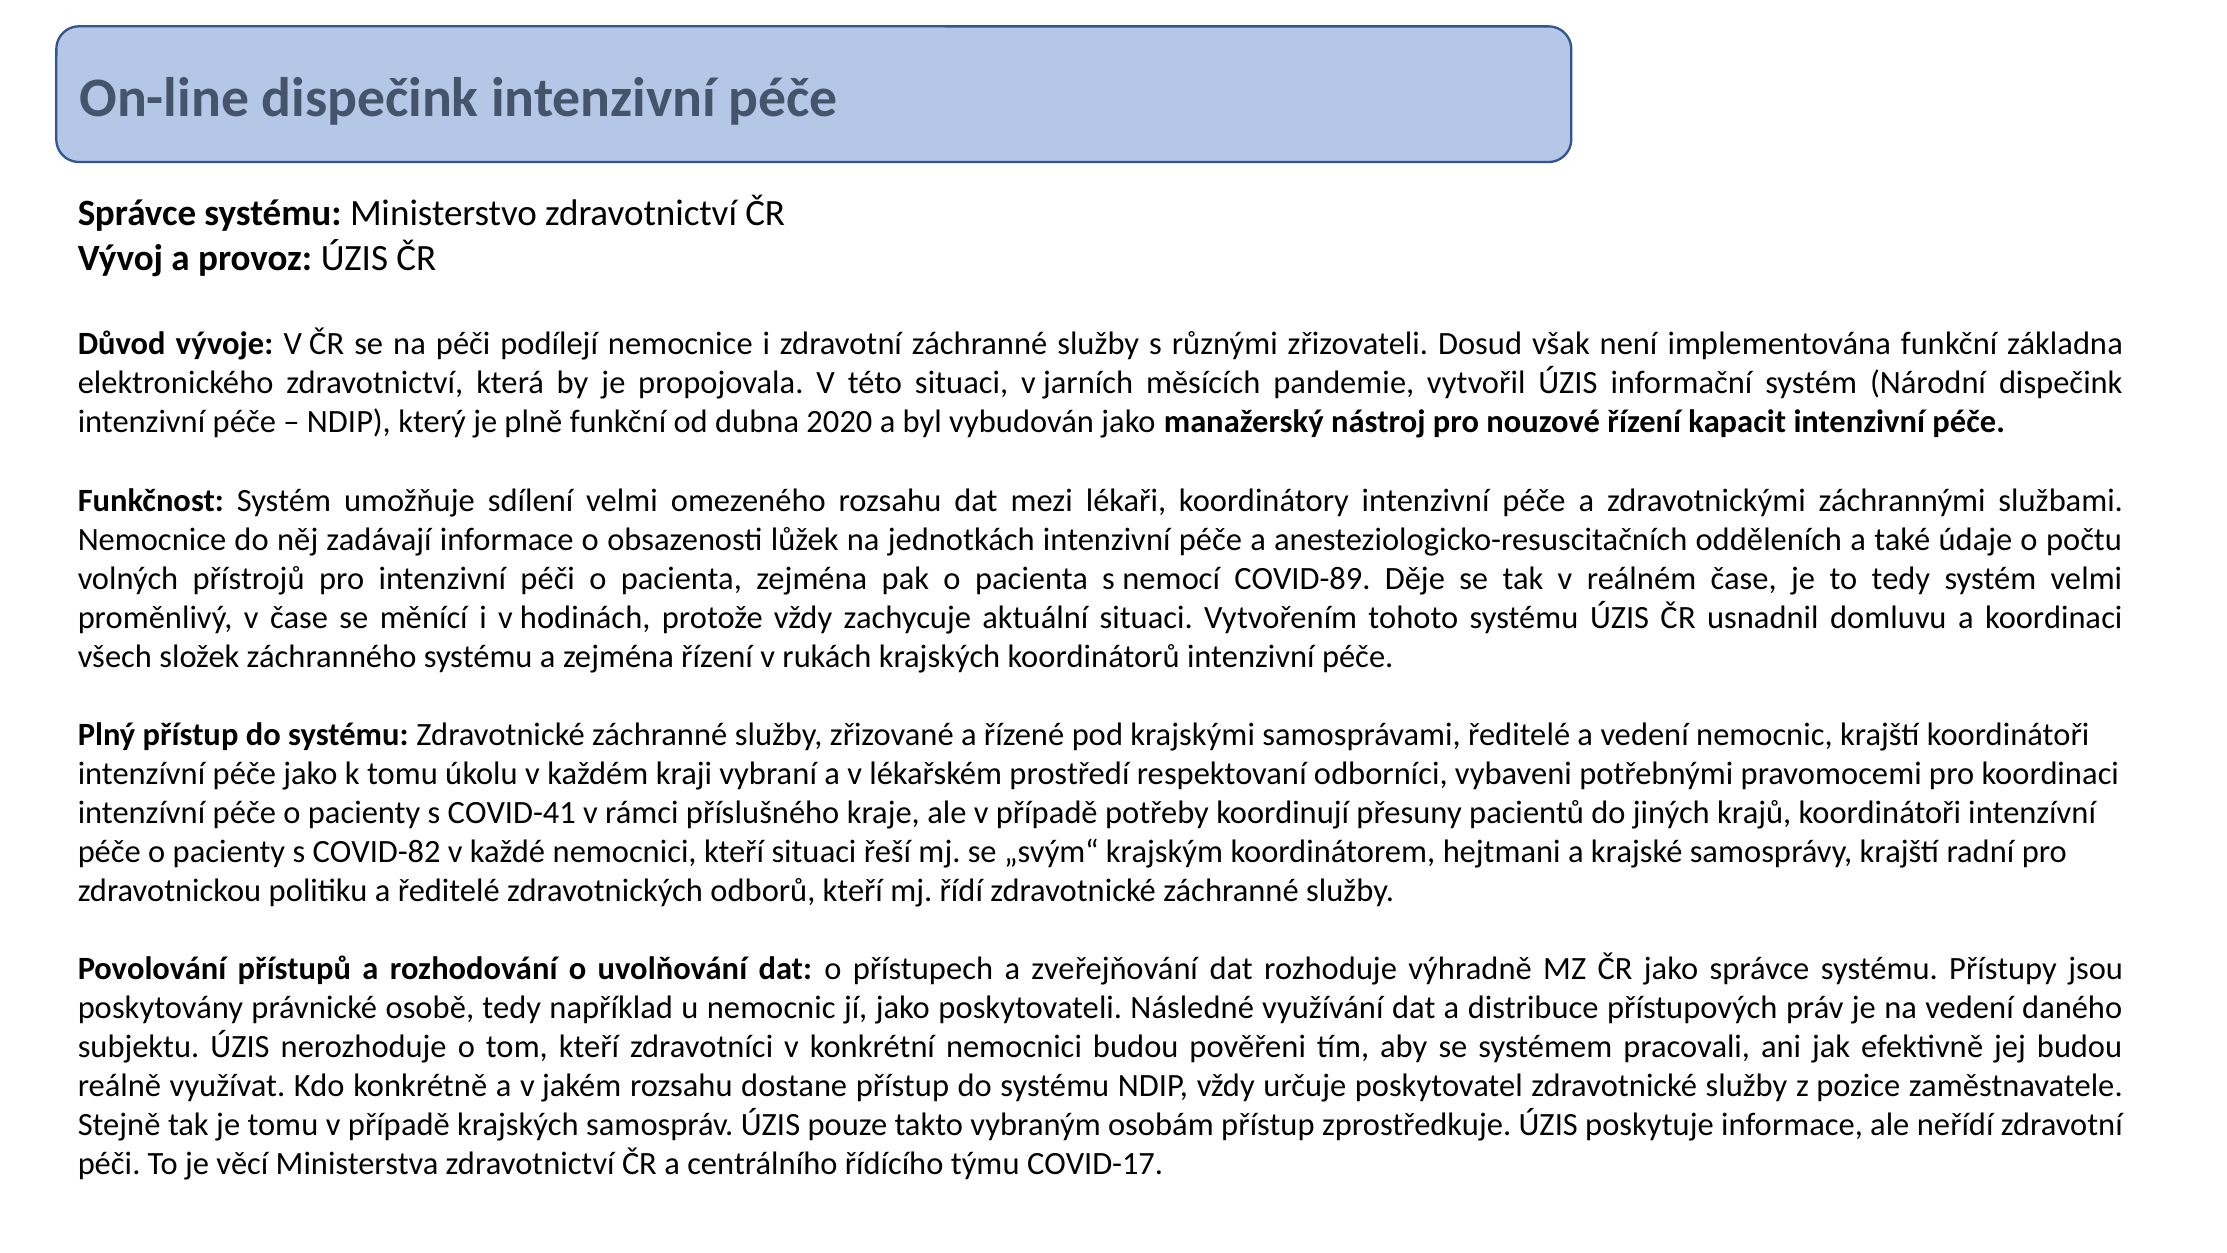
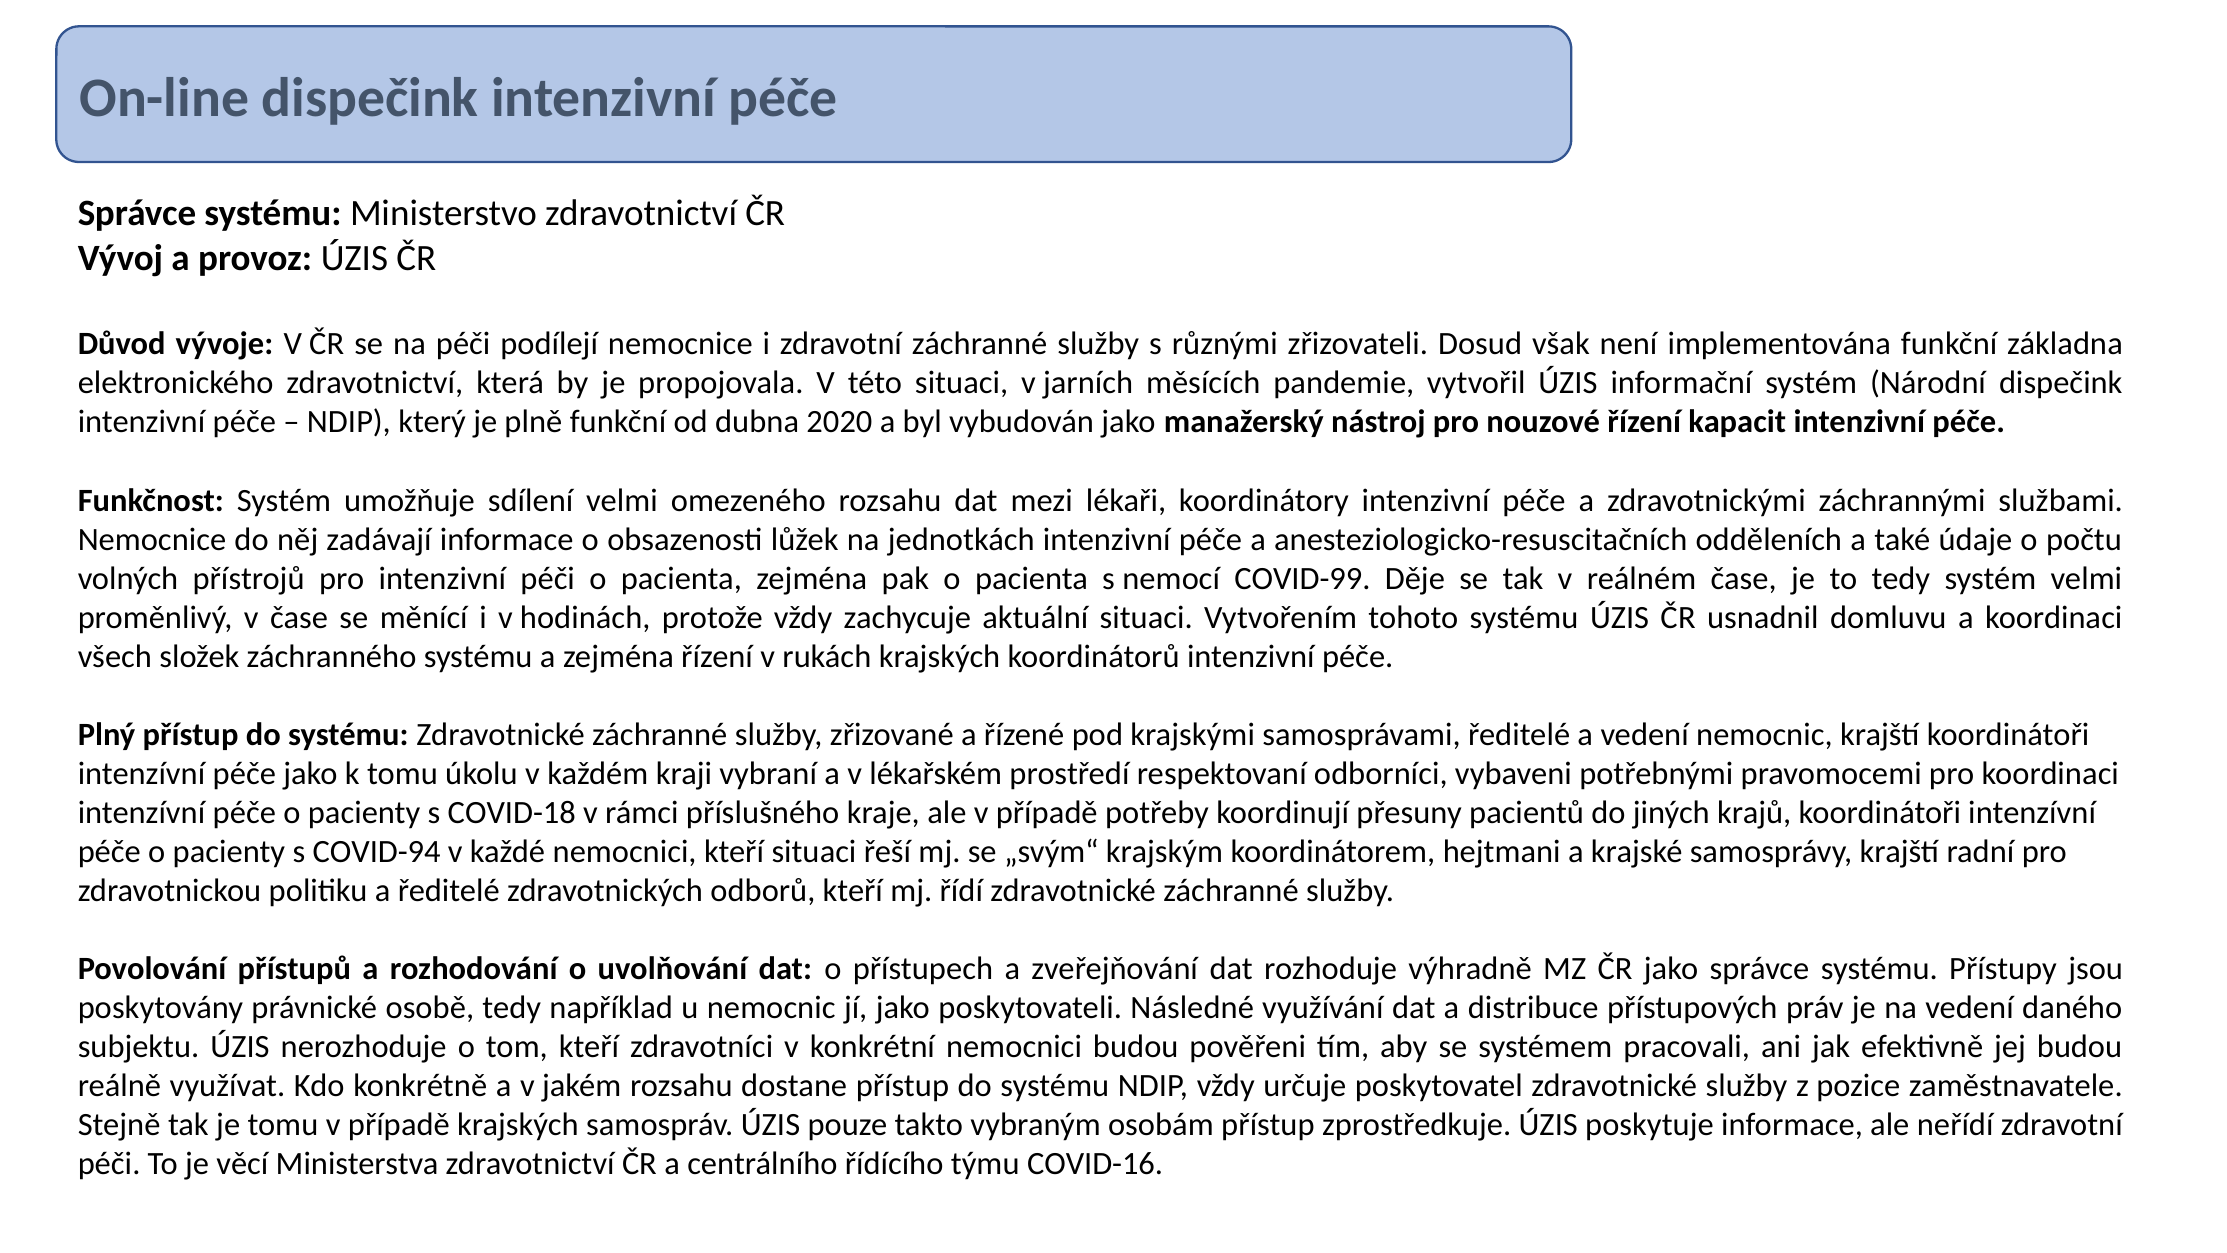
COVID-89: COVID-89 -> COVID-99
COVID-41: COVID-41 -> COVID-18
COVID-82: COVID-82 -> COVID-94
COVID-17: COVID-17 -> COVID-16
